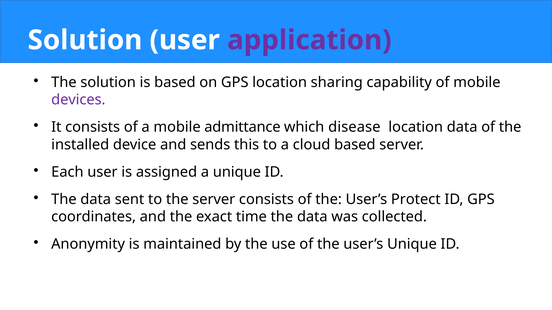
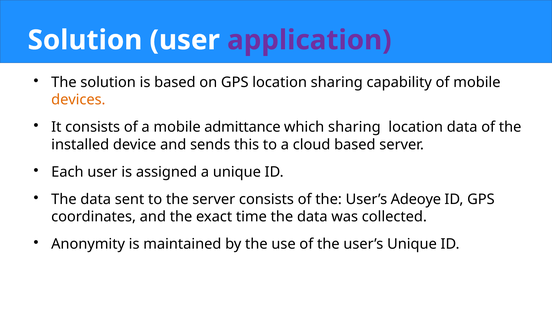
devices colour: purple -> orange
which disease: disease -> sharing
Protect: Protect -> Adeoye
